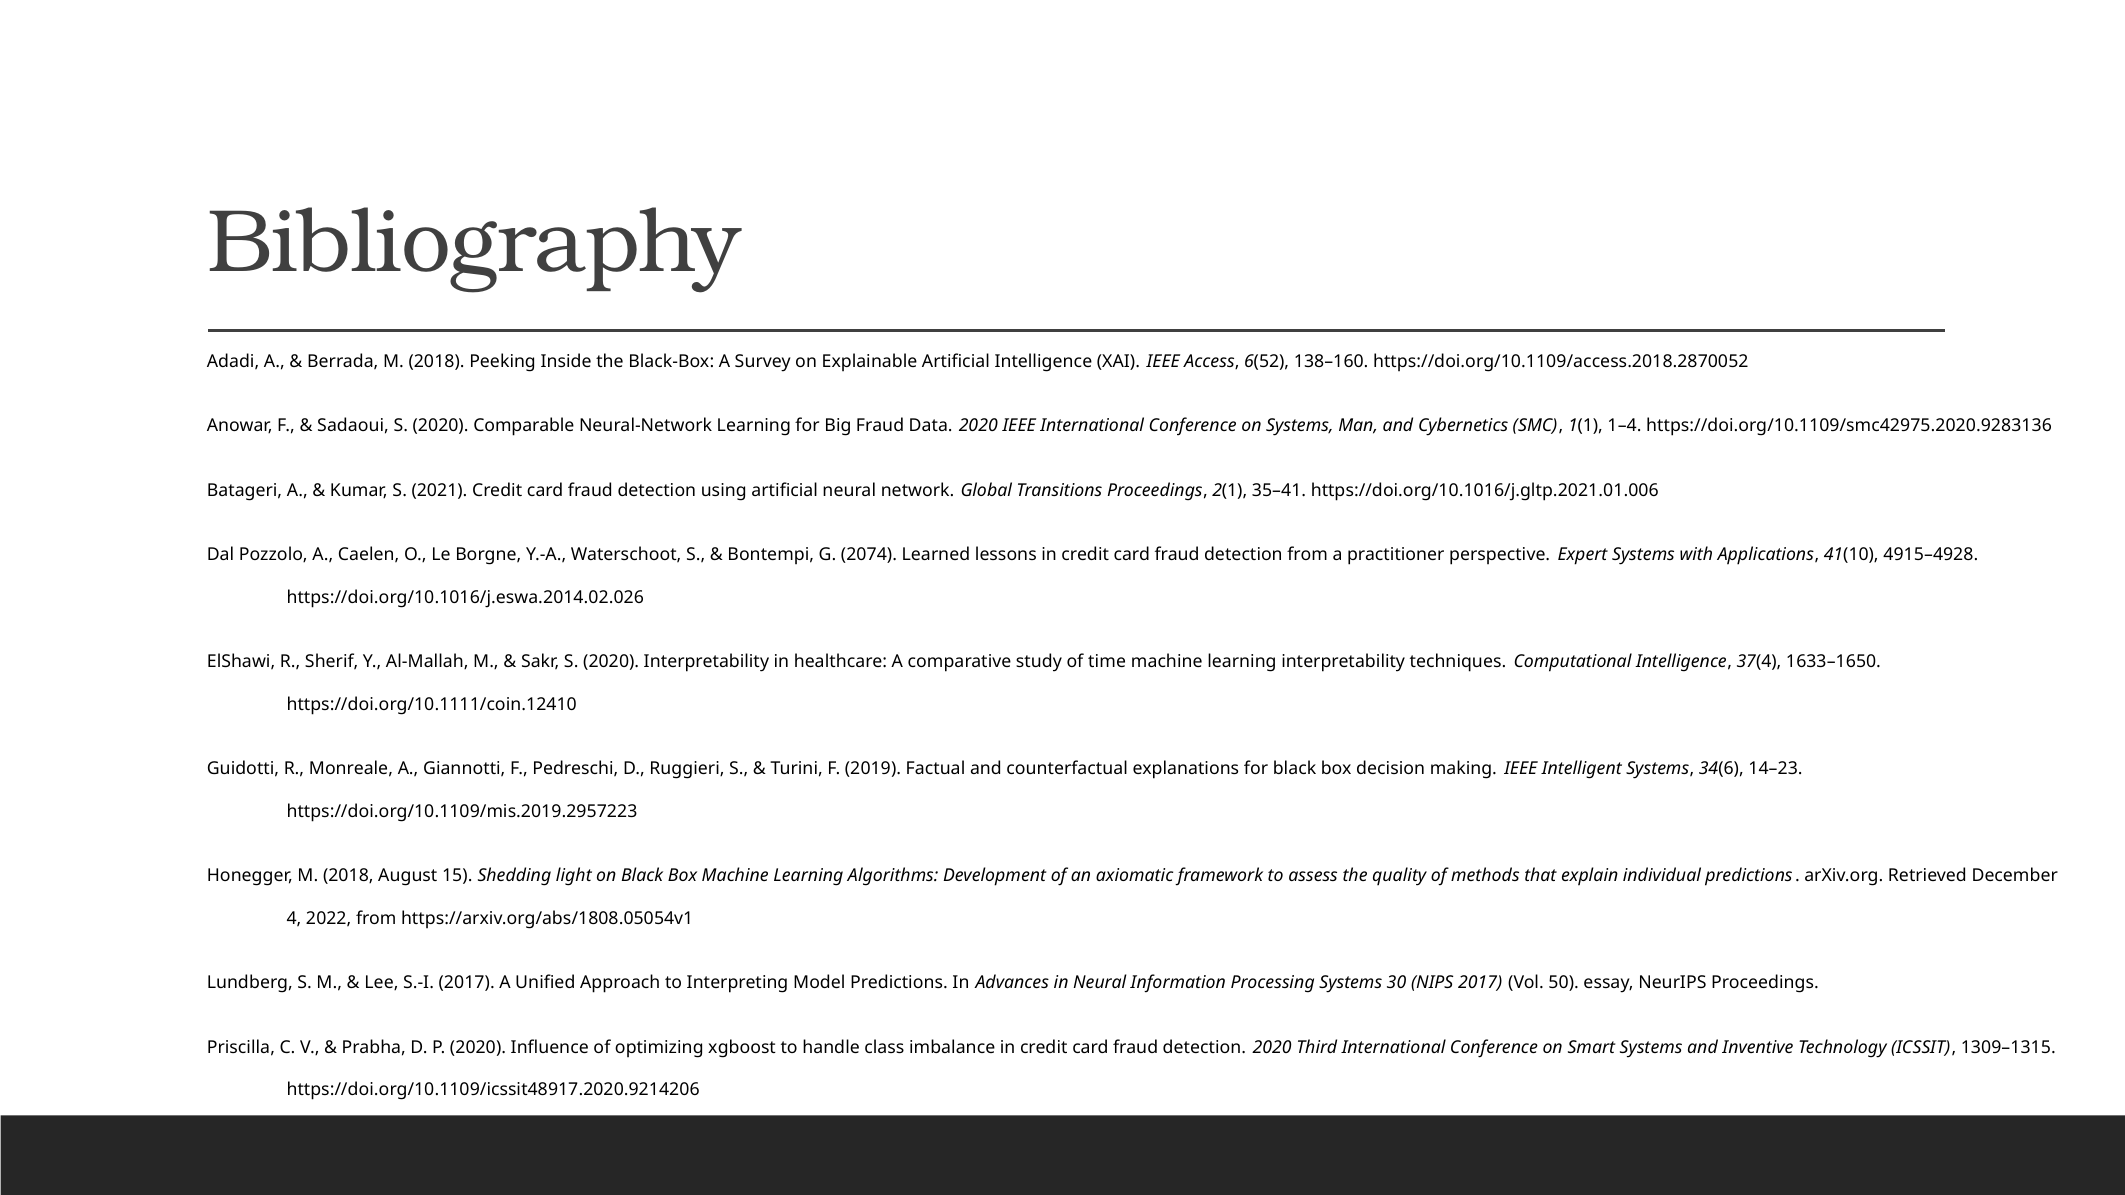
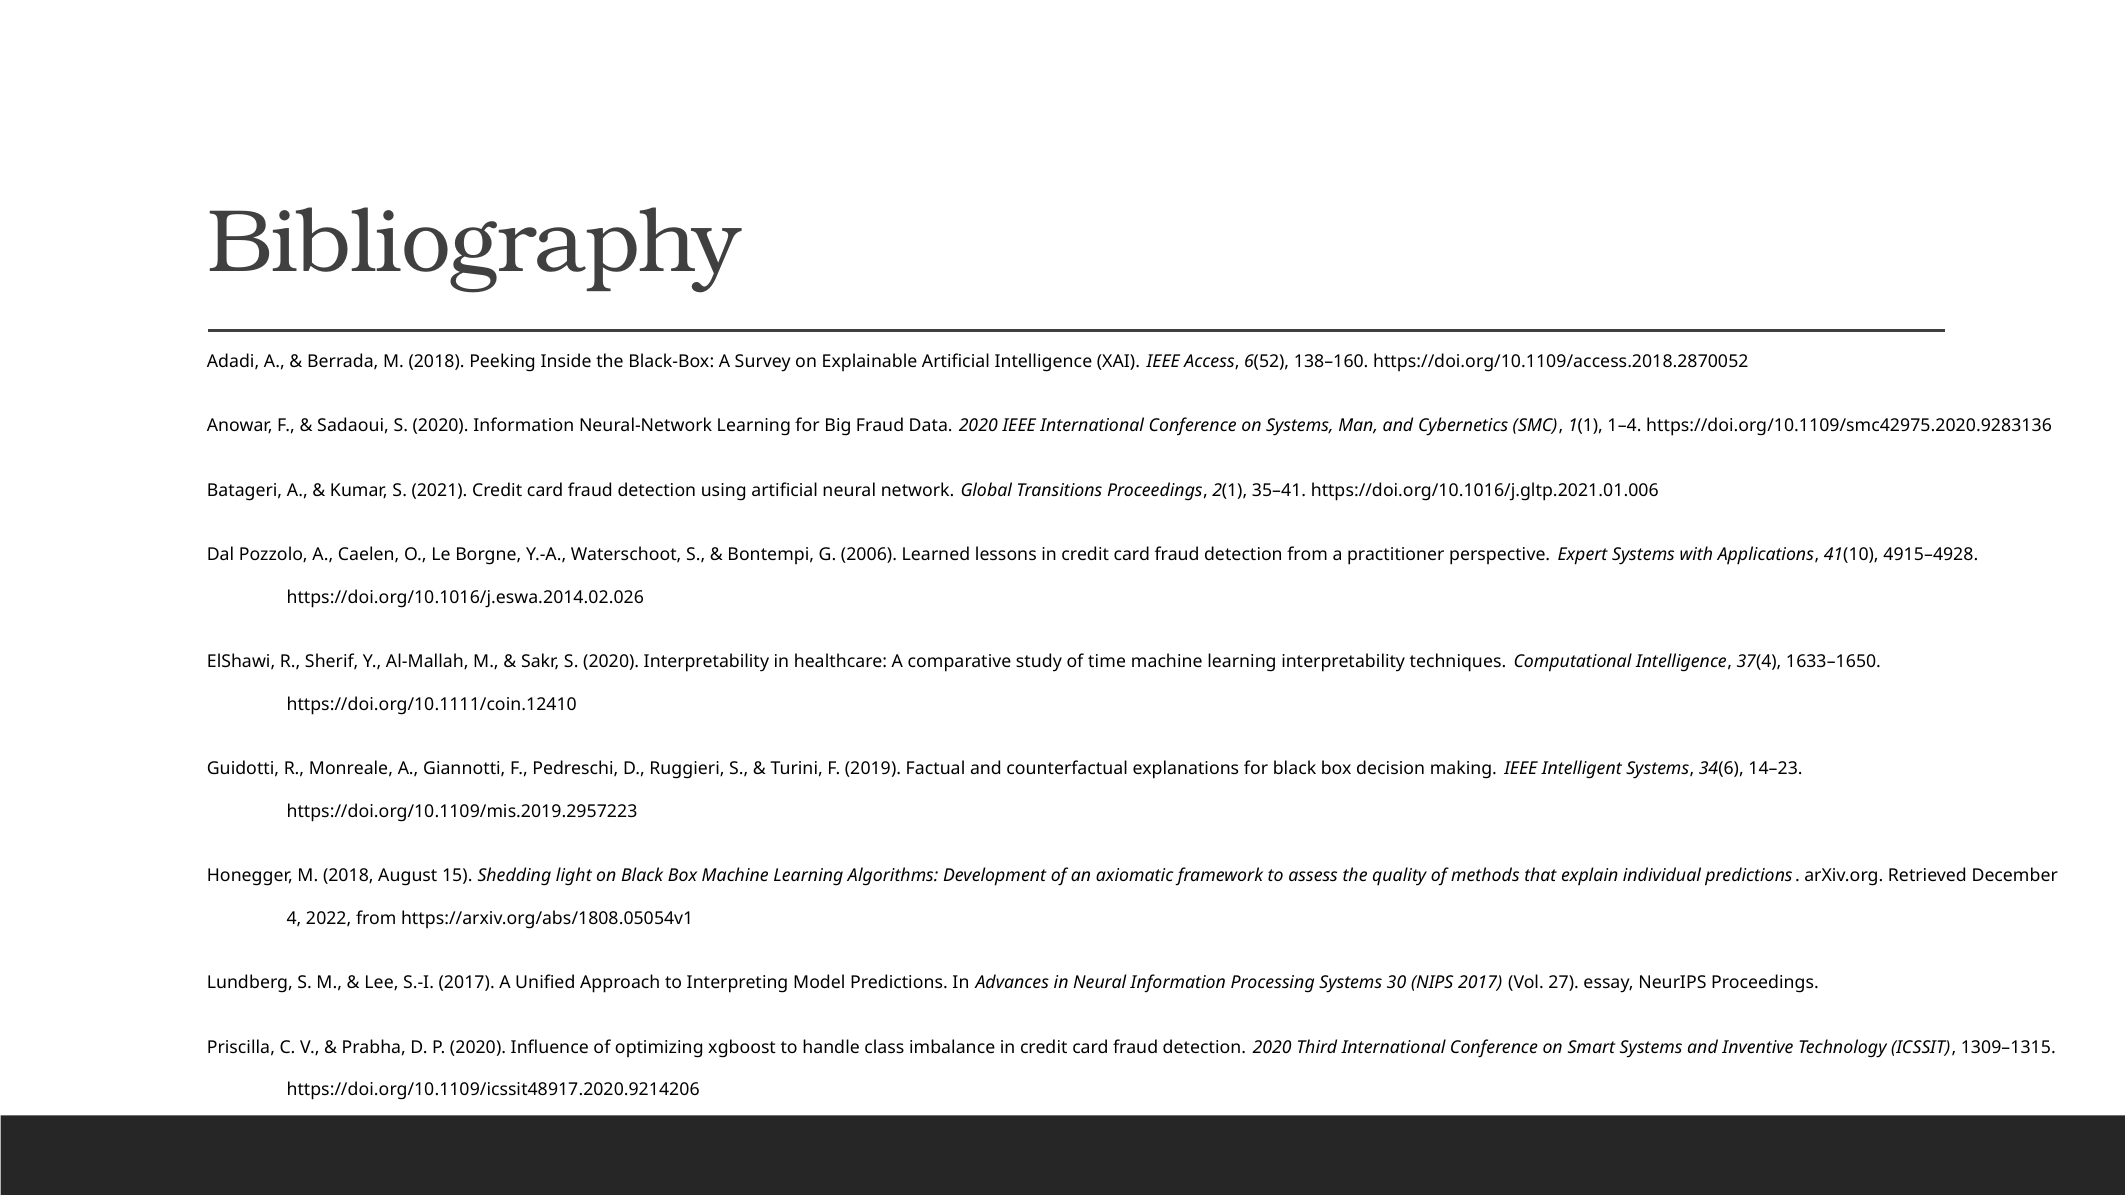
2020 Comparable: Comparable -> Information
2074: 2074 -> 2006
50: 50 -> 27
